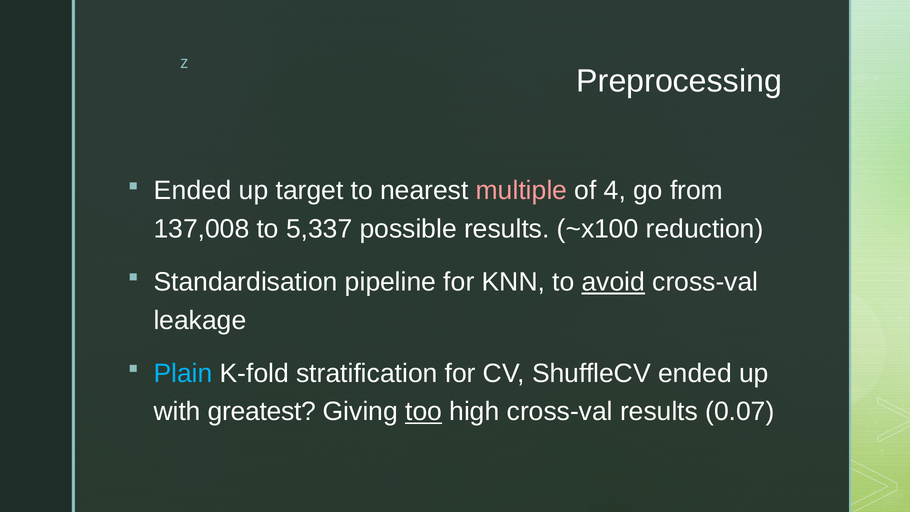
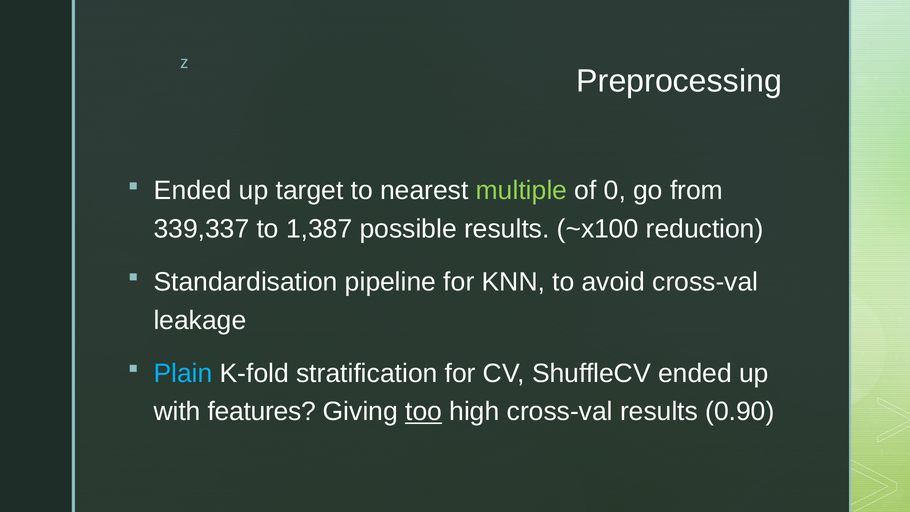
multiple colour: pink -> light green
4: 4 -> 0
137,008: 137,008 -> 339,337
5,337: 5,337 -> 1,387
avoid underline: present -> none
greatest: greatest -> features
0.07: 0.07 -> 0.90
